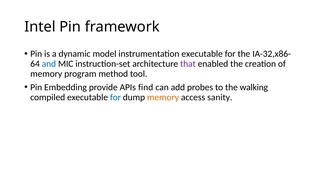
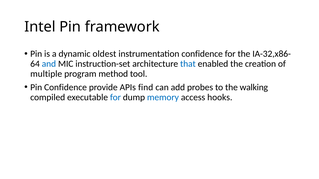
model: model -> oldest
instrumentation executable: executable -> confidence
that colour: purple -> blue
memory at (46, 74): memory -> multiple
Pin Embedding: Embedding -> Confidence
memory at (163, 97) colour: orange -> blue
sanity: sanity -> hooks
